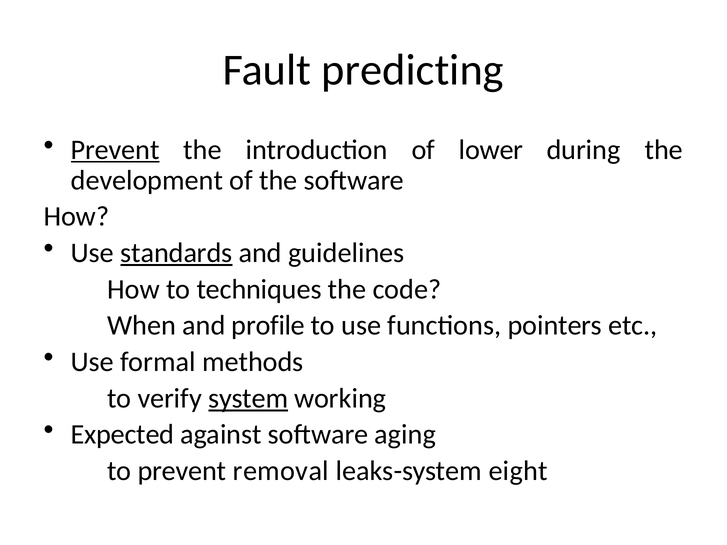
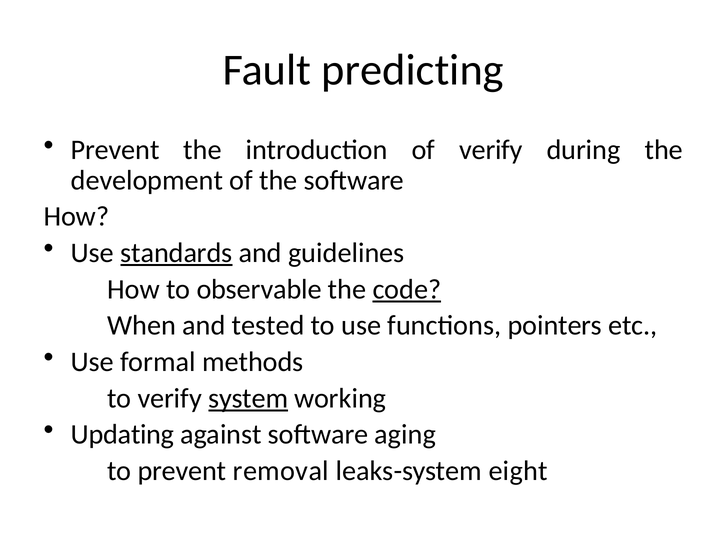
Prevent at (115, 150) underline: present -> none
of lower: lower -> verify
techniques: techniques -> observable
code underline: none -> present
profile: profile -> tested
Expected: Expected -> Updating
